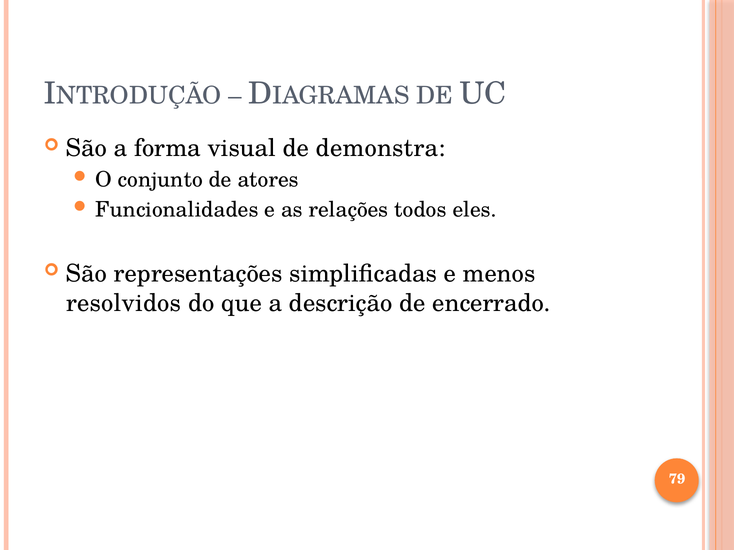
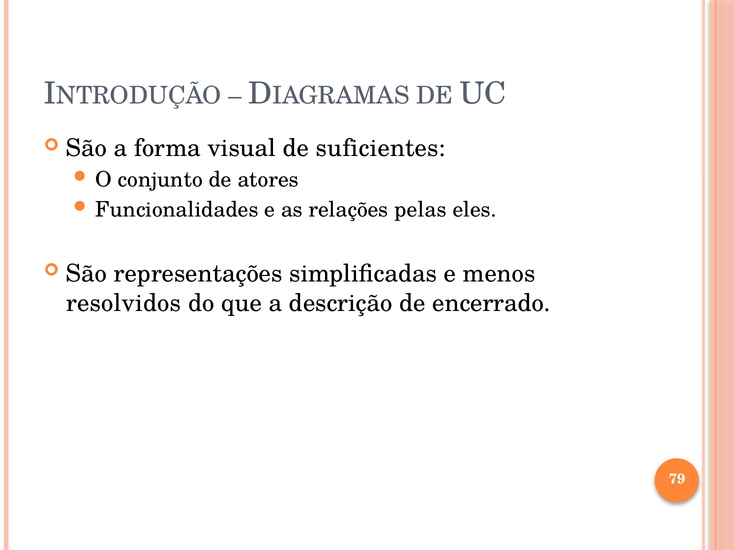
demonstra: demonstra -> suficientes
todos: todos -> pelas
